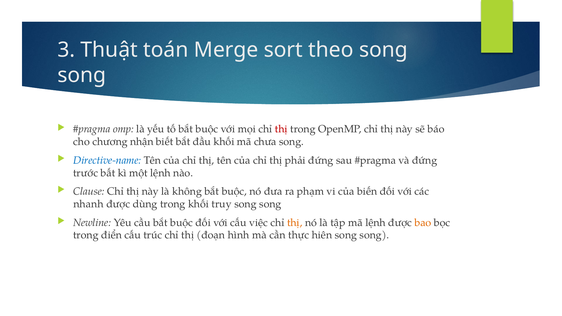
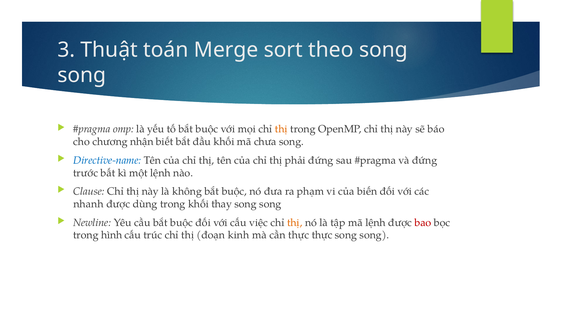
thị at (281, 129) colour: red -> orange
truy: truy -> thay
bao colour: orange -> red
điển: điển -> hình
hình: hình -> kinh
thực hiên: hiên -> thực
